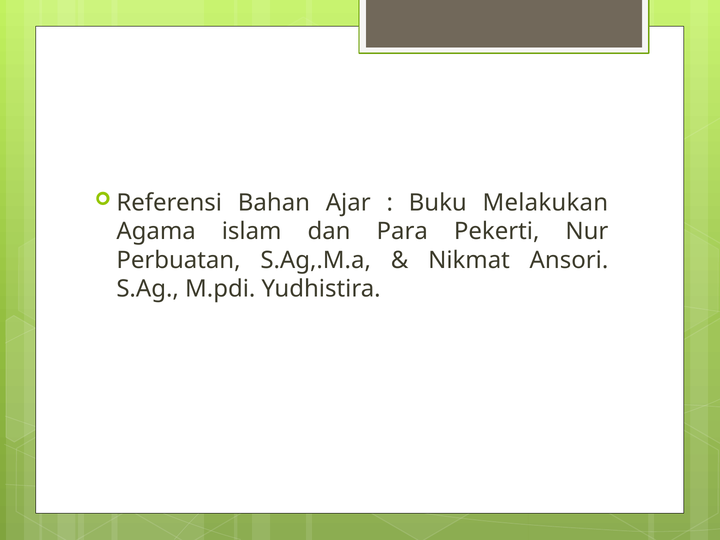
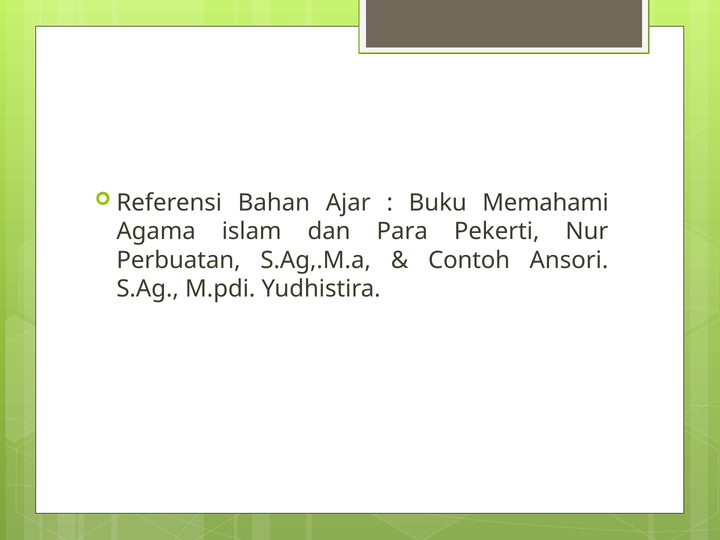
Melakukan: Melakukan -> Memahami
Nikmat: Nikmat -> Contoh
